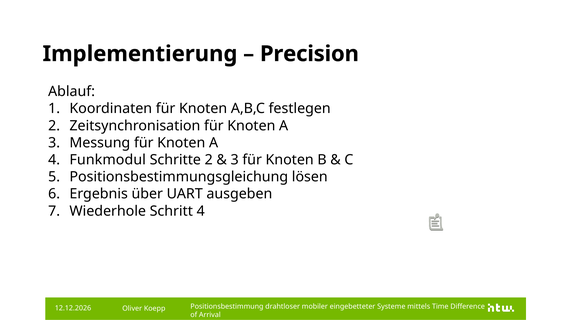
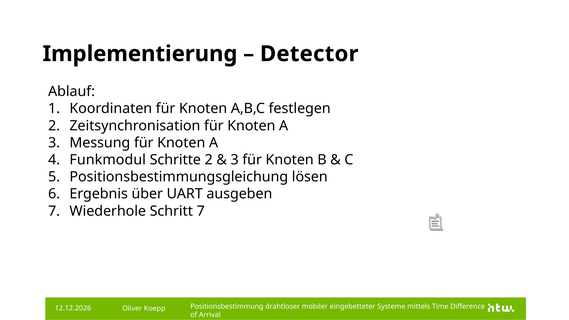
Precision: Precision -> Detector
Schritt 4: 4 -> 7
